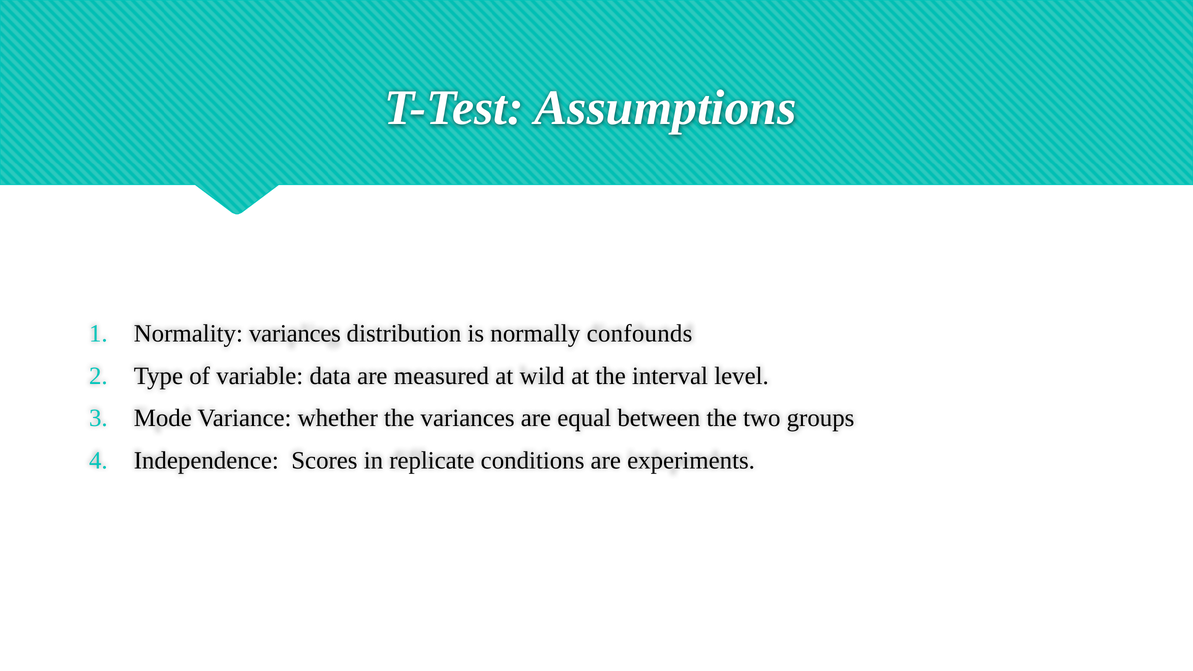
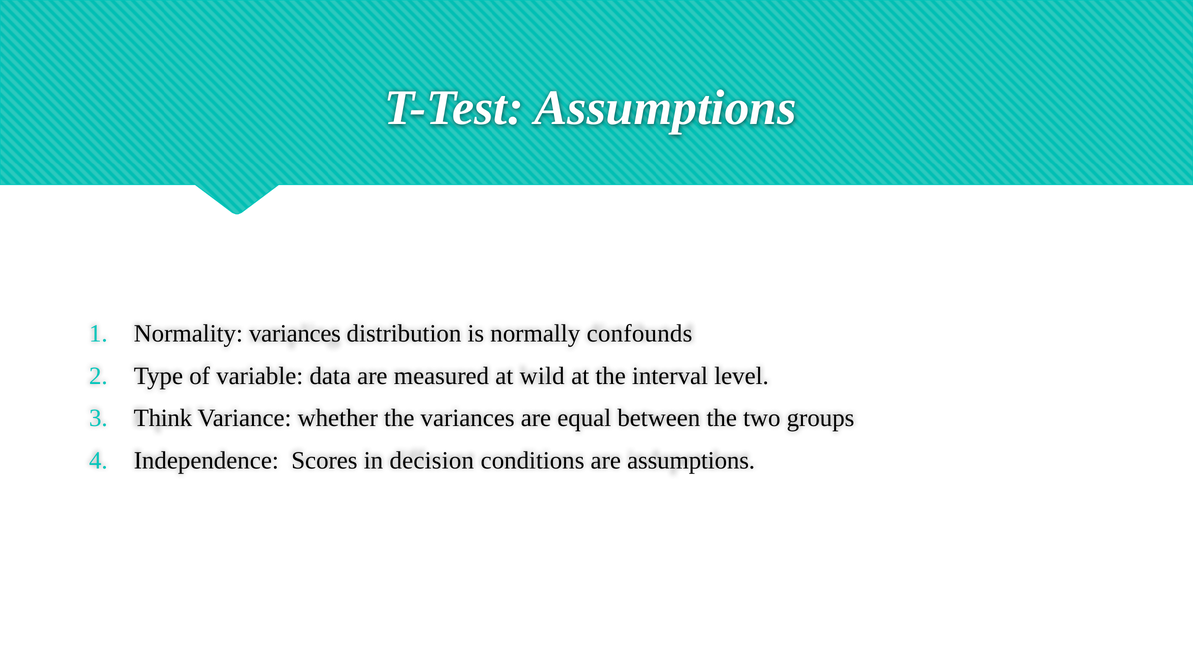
Mode: Mode -> Think
replicate: replicate -> decision
are experiments: experiments -> assumptions
